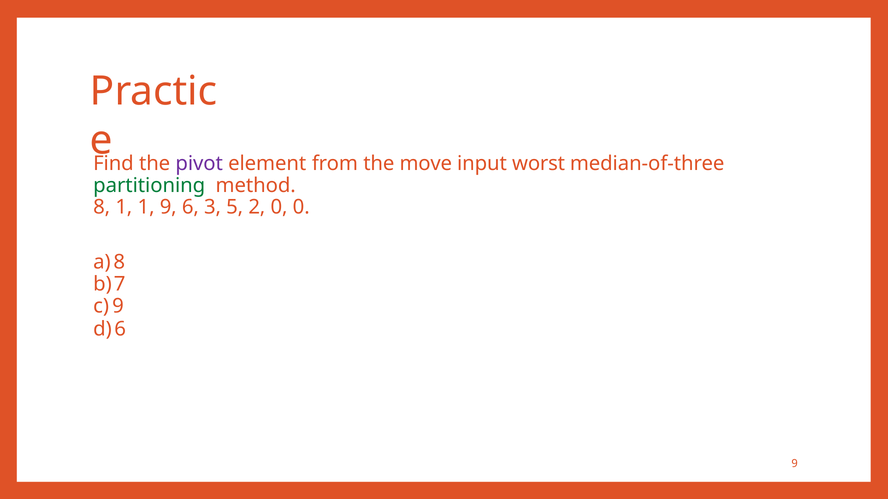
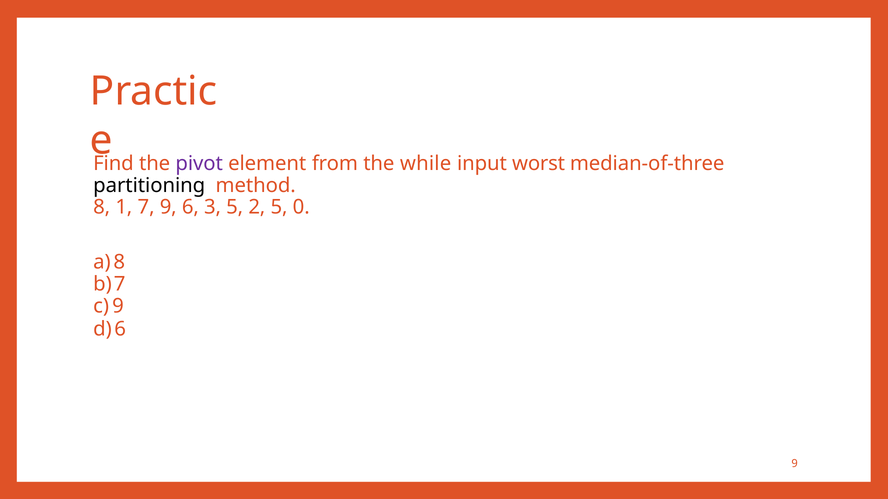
move: move -> while
partitioning colour: green -> black
1 1: 1 -> 7
2 0: 0 -> 5
